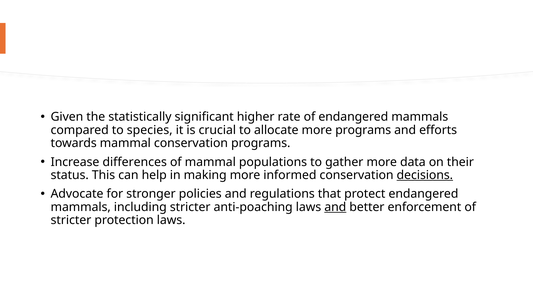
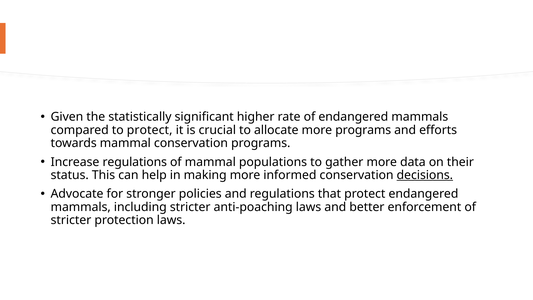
to species: species -> protect
Increase differences: differences -> regulations
and at (335, 207) underline: present -> none
